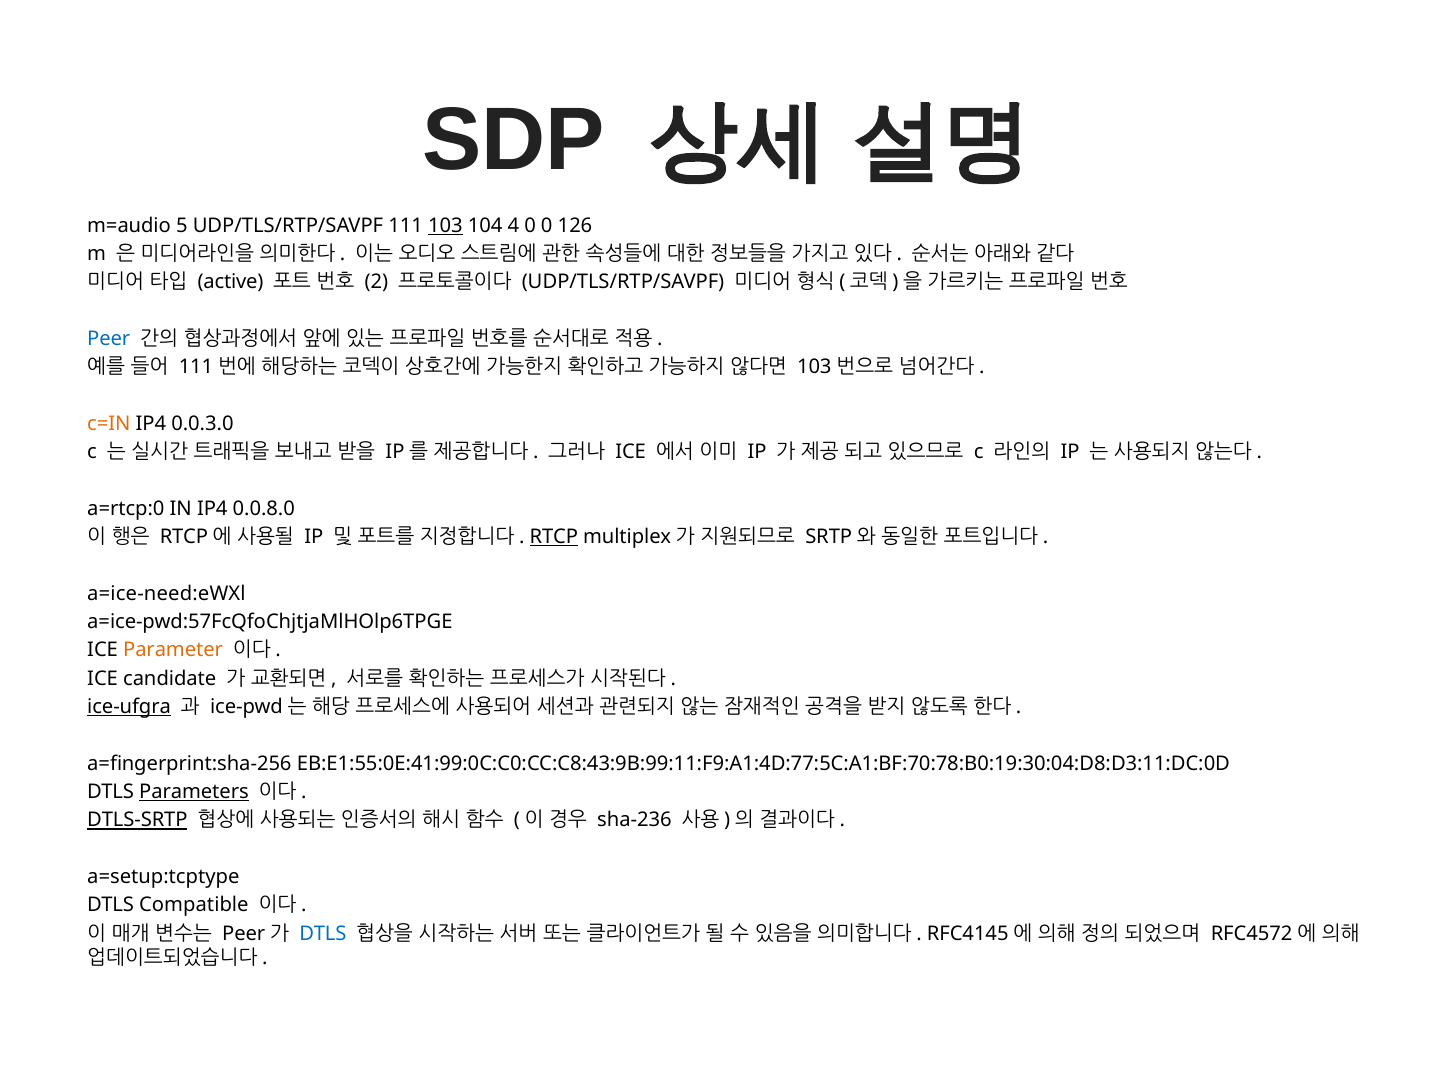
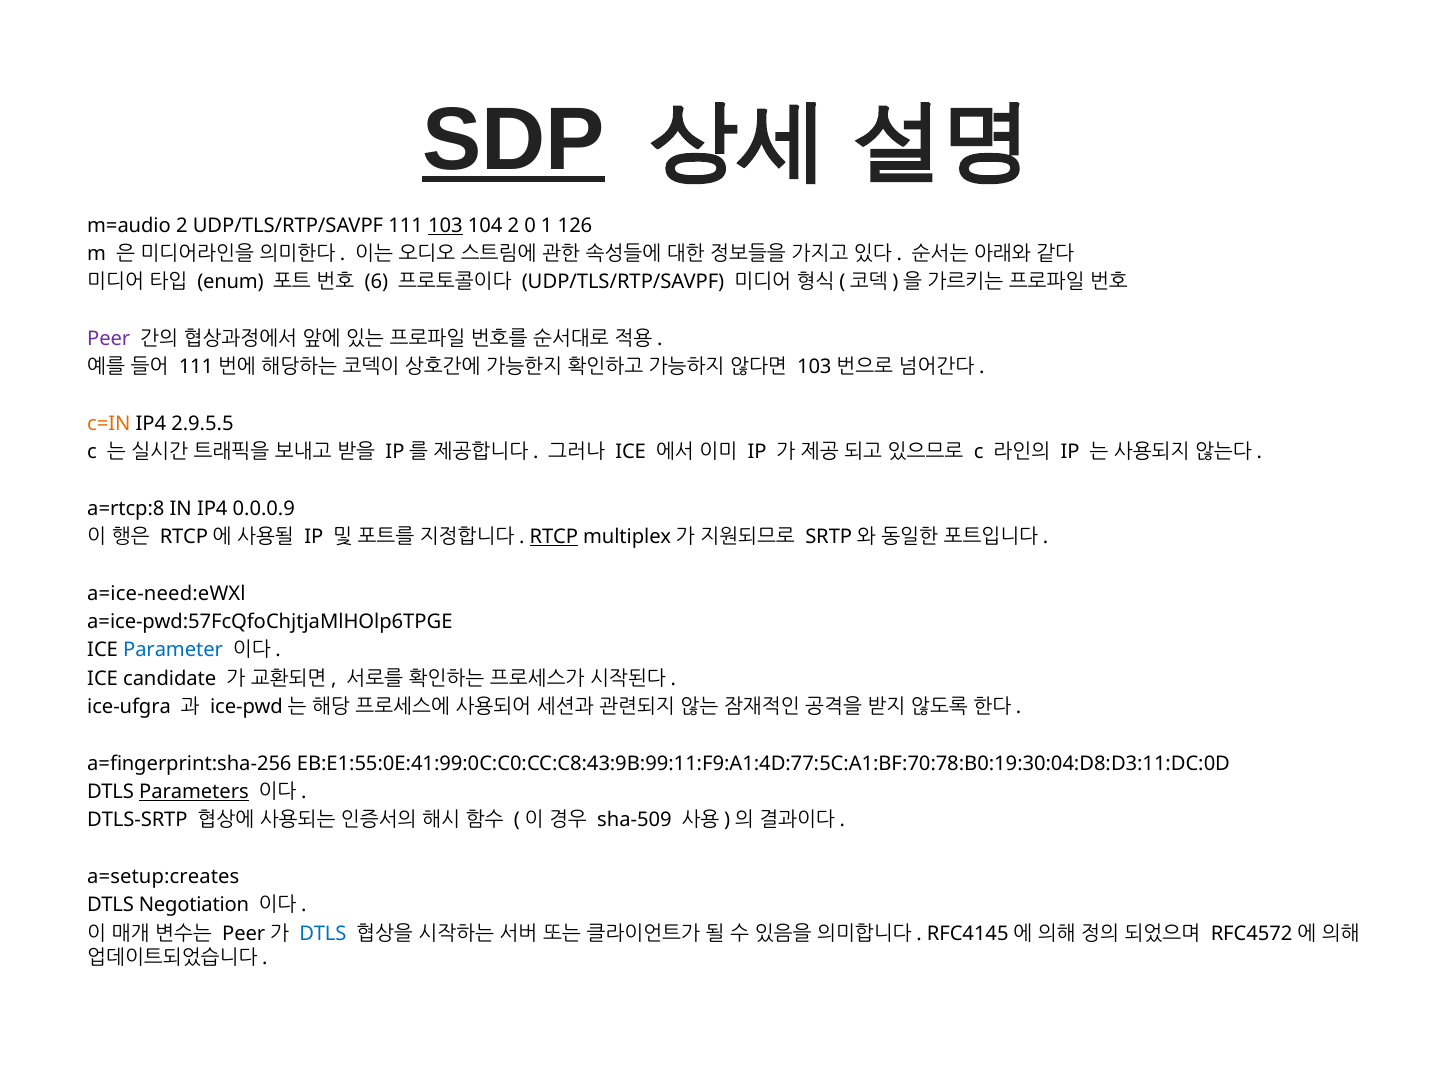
SDP underline: none -> present
m=audio 5: 5 -> 2
104 4: 4 -> 2
0 0: 0 -> 1
active: active -> enum
2: 2 -> 6
Peer colour: blue -> purple
0.0.3.0: 0.0.3.0 -> 2.9.5.5
a=rtcp:0: a=rtcp:0 -> a=rtcp:8
0.0.8.0: 0.0.8.0 -> 0.0.0.9
Parameter colour: orange -> blue
ice-ufgra underline: present -> none
DTLS-SRTP underline: present -> none
sha-236: sha-236 -> sha-509
a=setup:tcptype: a=setup:tcptype -> a=setup:creates
Compatible: Compatible -> Negotiation
